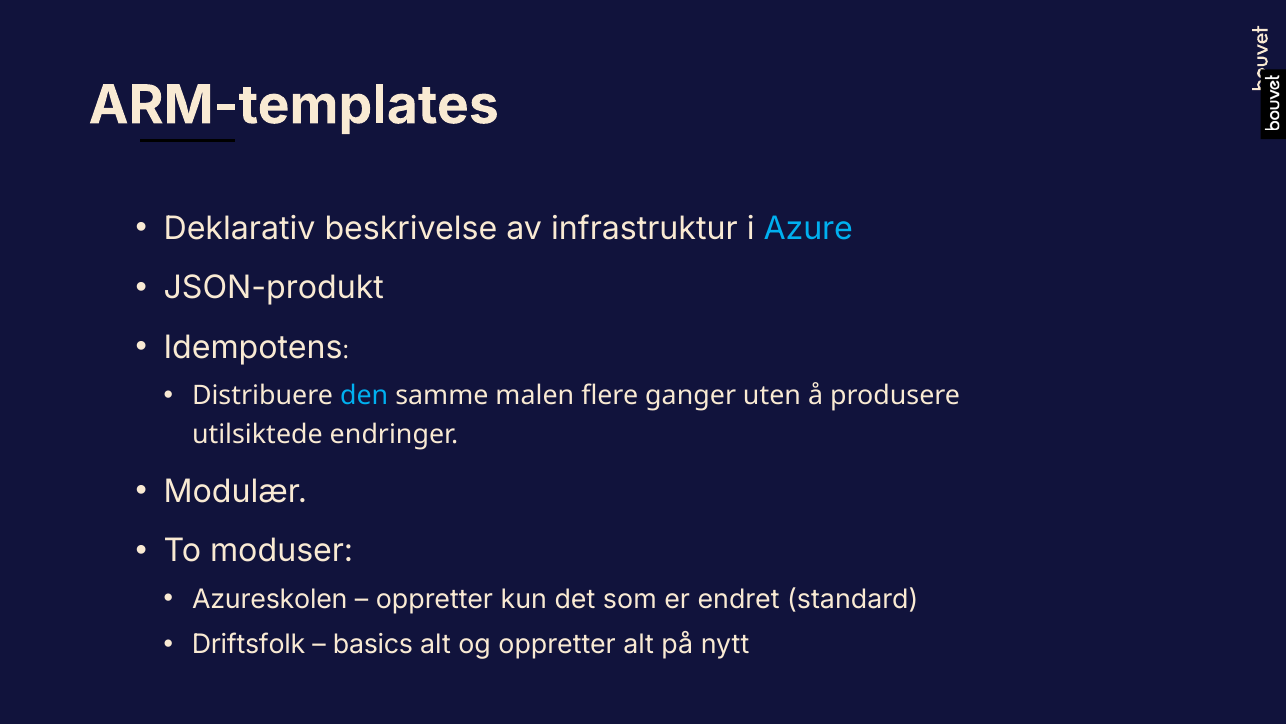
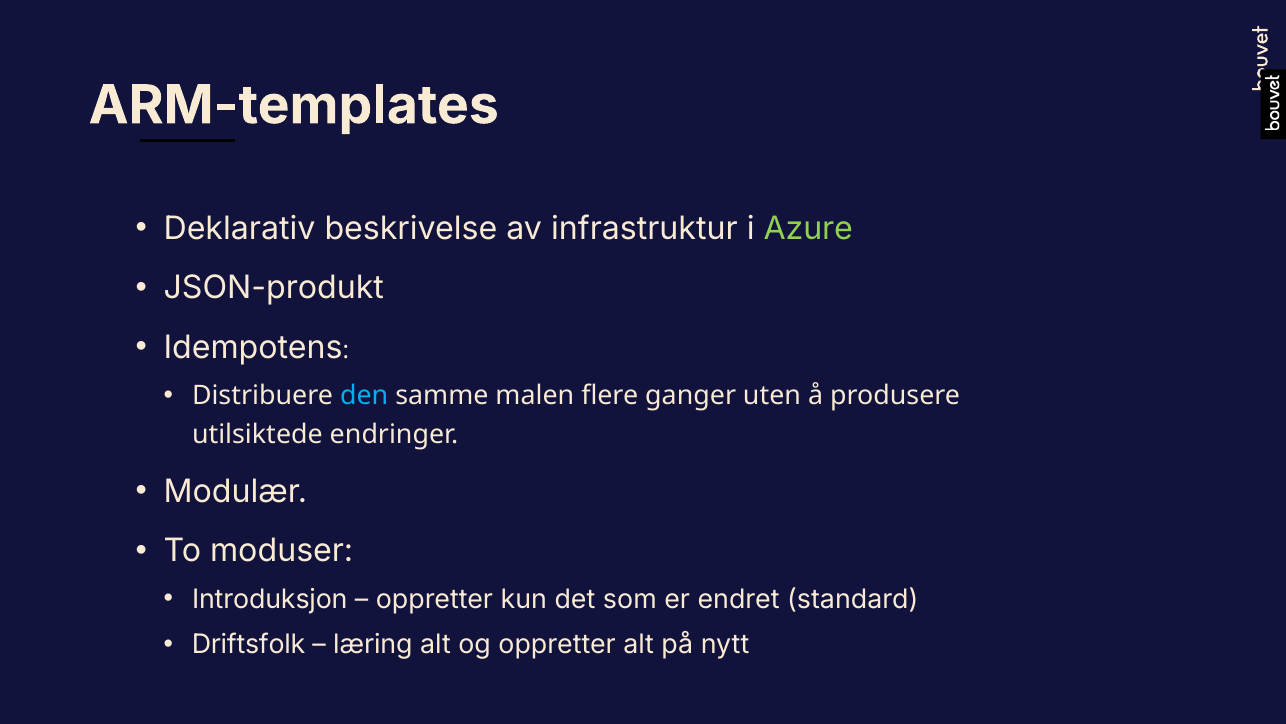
Azure colour: light blue -> light green
Azureskolen: Azureskolen -> Introduksjon
basics: basics -> læring
